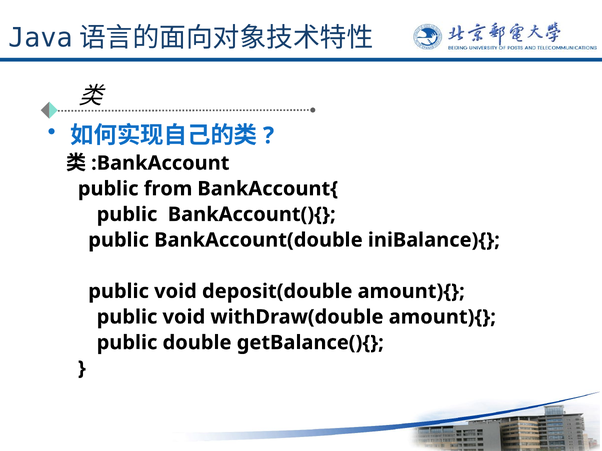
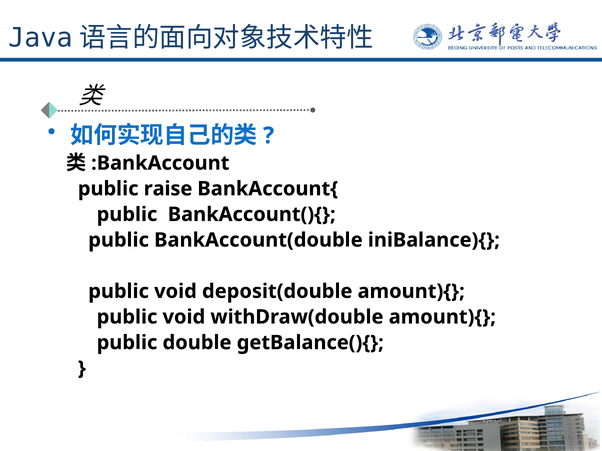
from: from -> raise
